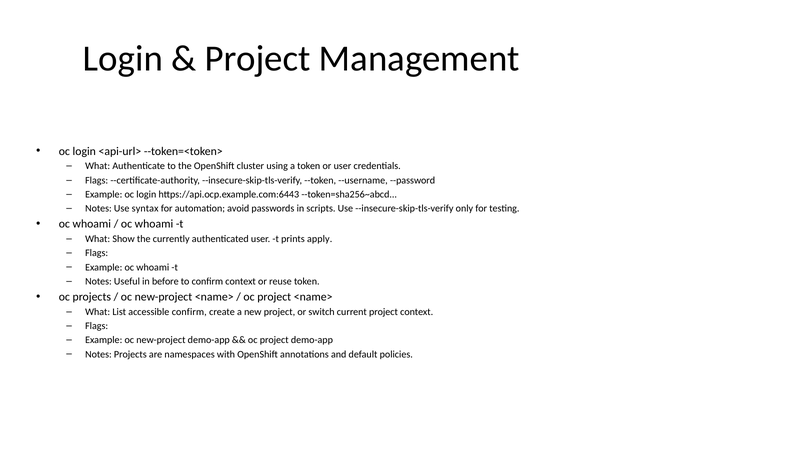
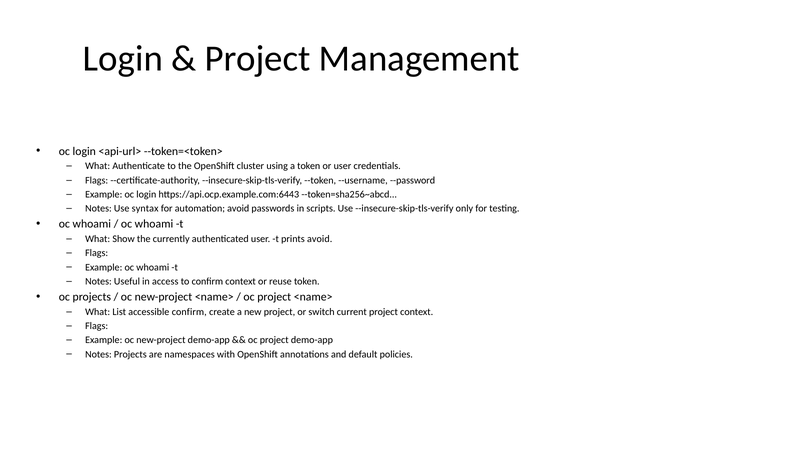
prints apply: apply -> avoid
before: before -> access
